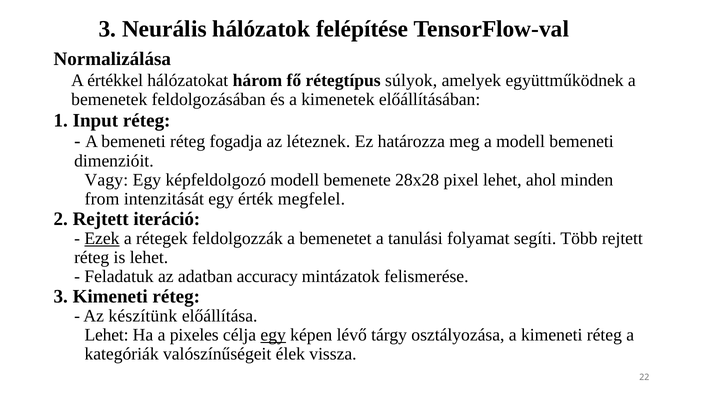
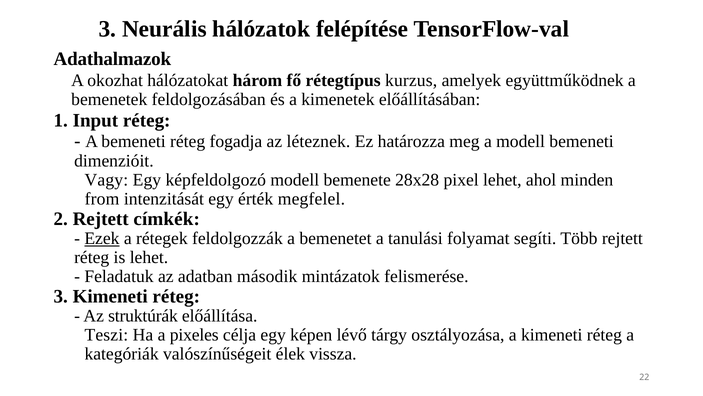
Normalizálása: Normalizálása -> Adathalmazok
értékkel: értékkel -> okozhat
súlyok: súlyok -> kurzus
iteráció: iteráció -> címkék
accuracy: accuracy -> második
készítünk: készítünk -> struktúrák
Lehet at (107, 335): Lehet -> Teszi
egy at (273, 335) underline: present -> none
